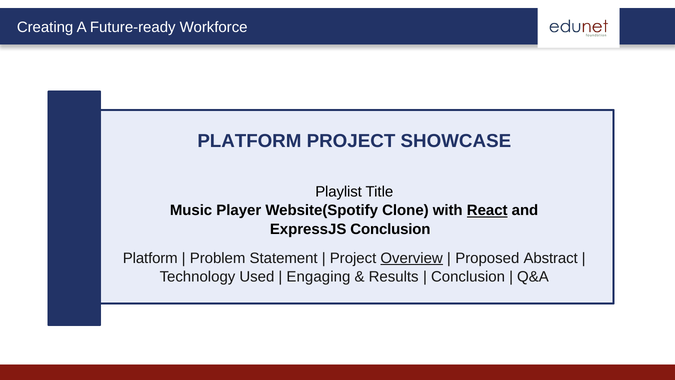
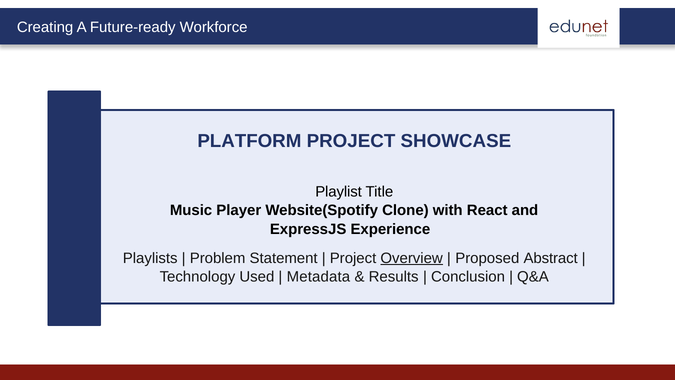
React underline: present -> none
ExpressJS Conclusion: Conclusion -> Experience
Platform at (150, 258): Platform -> Playlists
Engaging: Engaging -> Metadata
